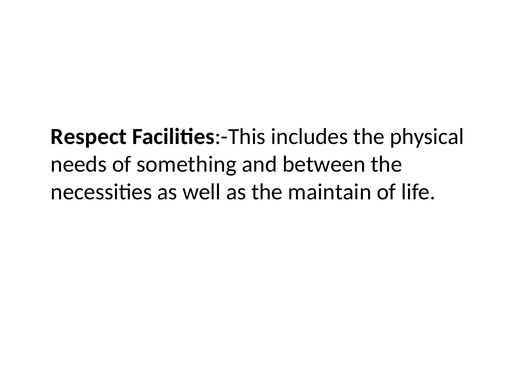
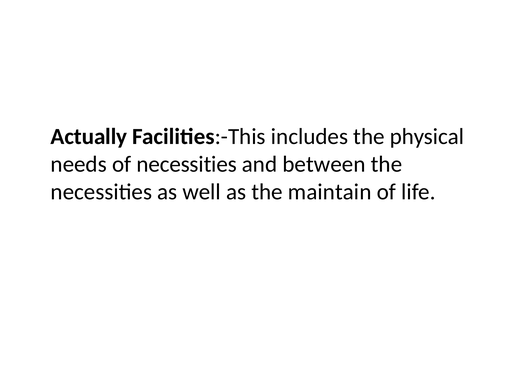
Respect: Respect -> Actually
of something: something -> necessities
